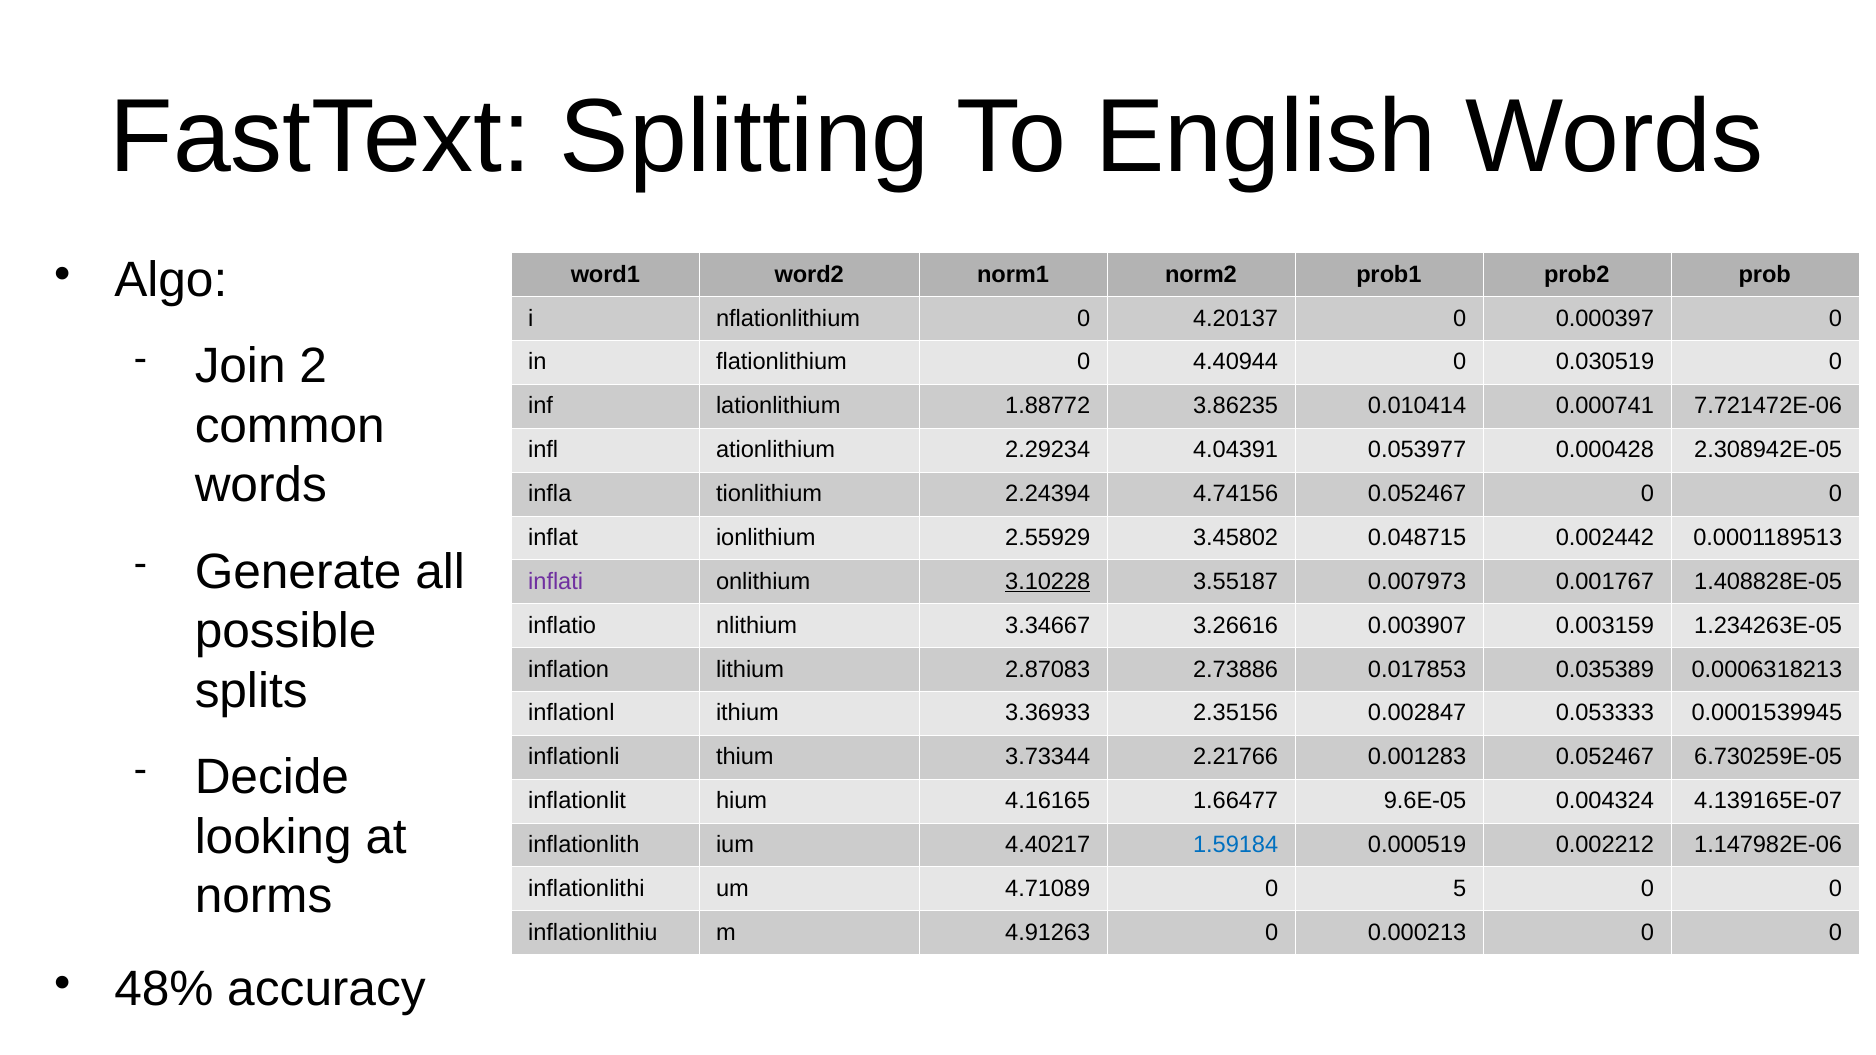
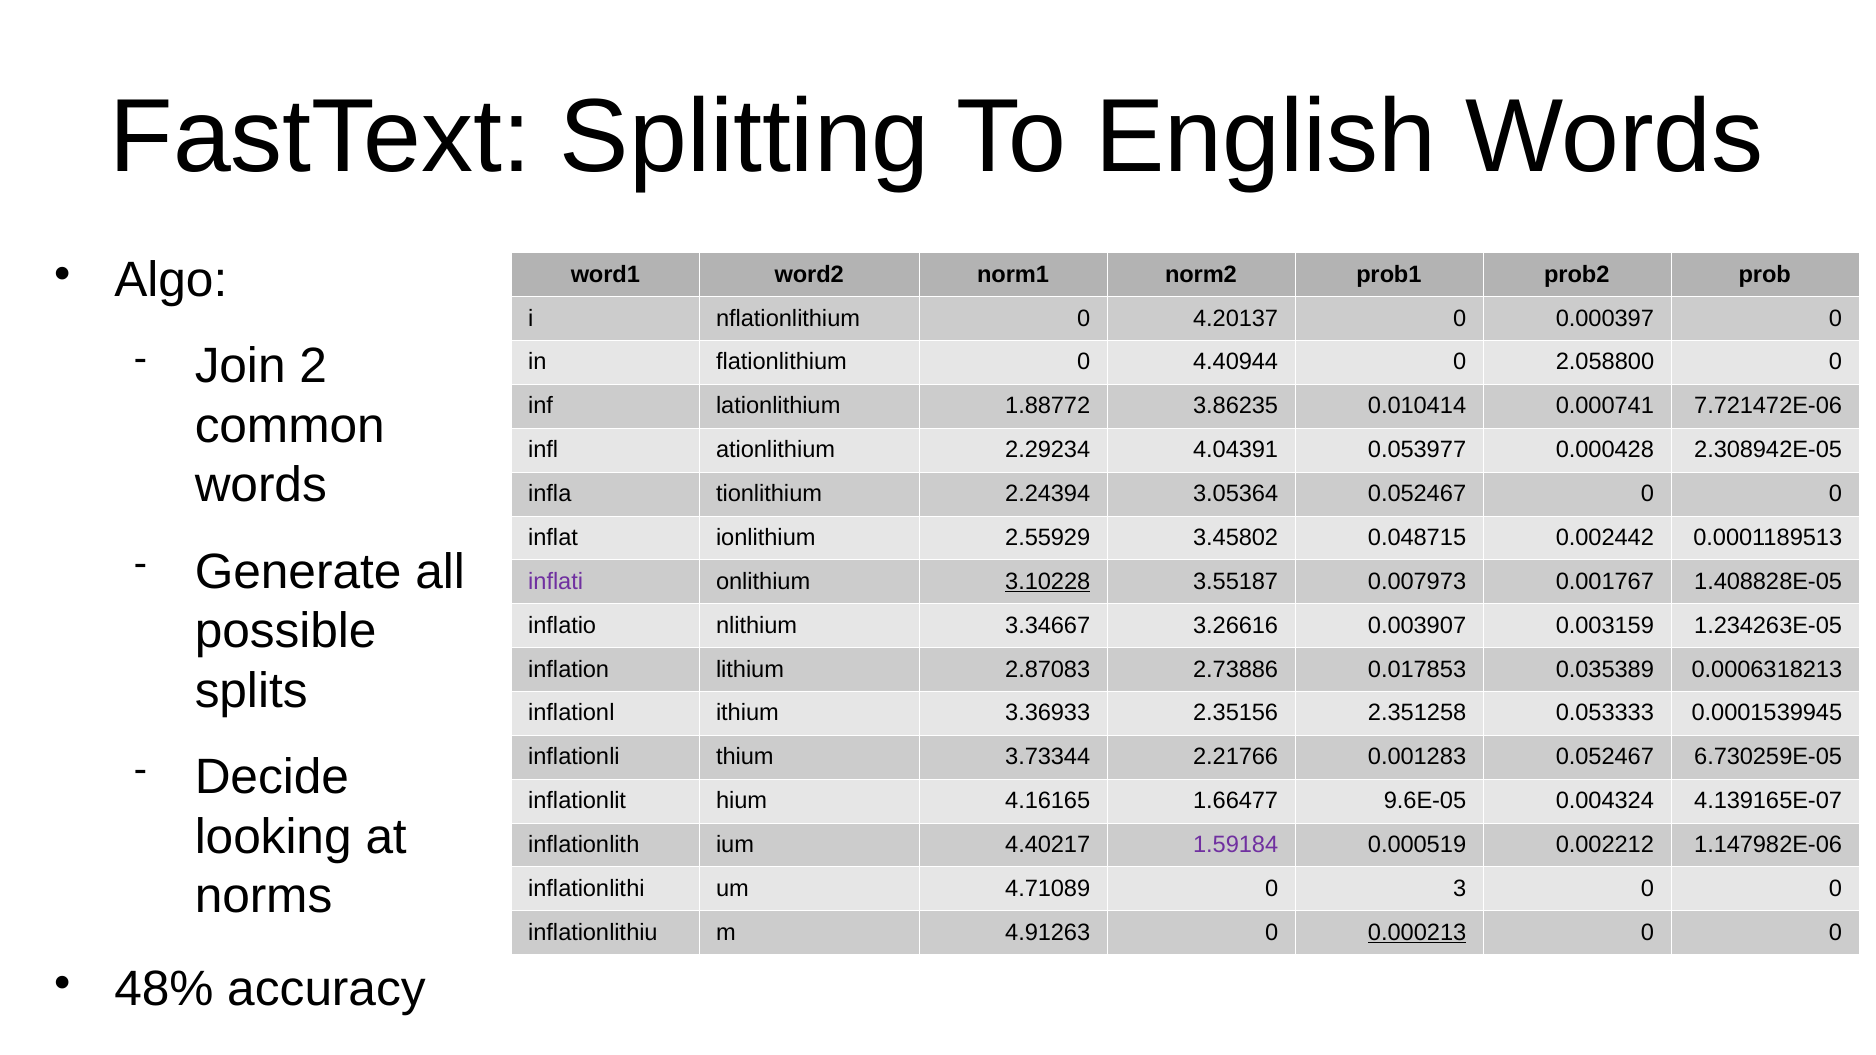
0.030519: 0.030519 -> 2.058800
4.74156: 4.74156 -> 3.05364
0.002847: 0.002847 -> 2.351258
1.59184 colour: blue -> purple
5: 5 -> 3
0.000213 underline: none -> present
